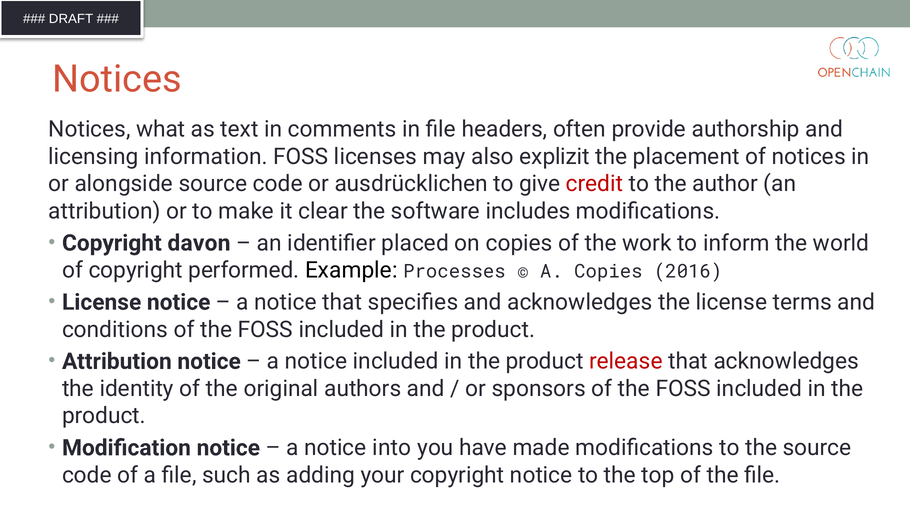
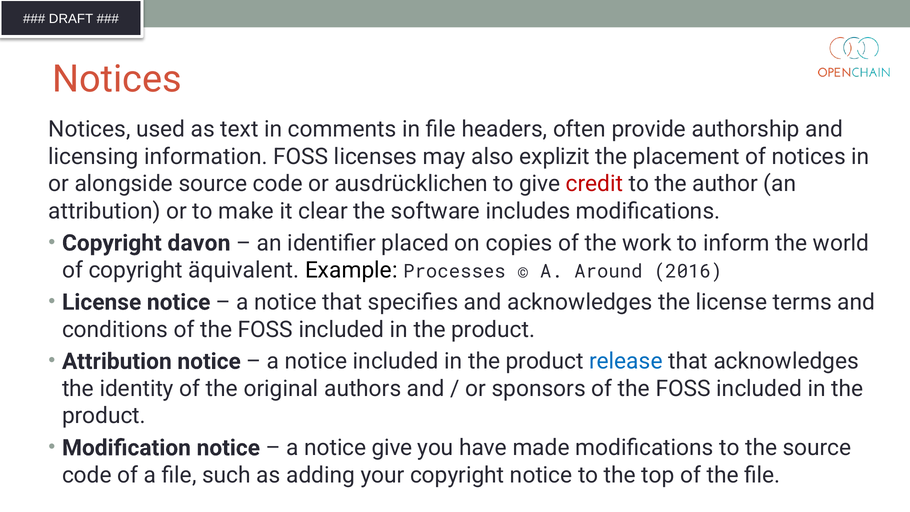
what: what -> used
performed: performed -> äquivalent
A Copies: Copies -> Around
release colour: red -> blue
notice into: into -> give
